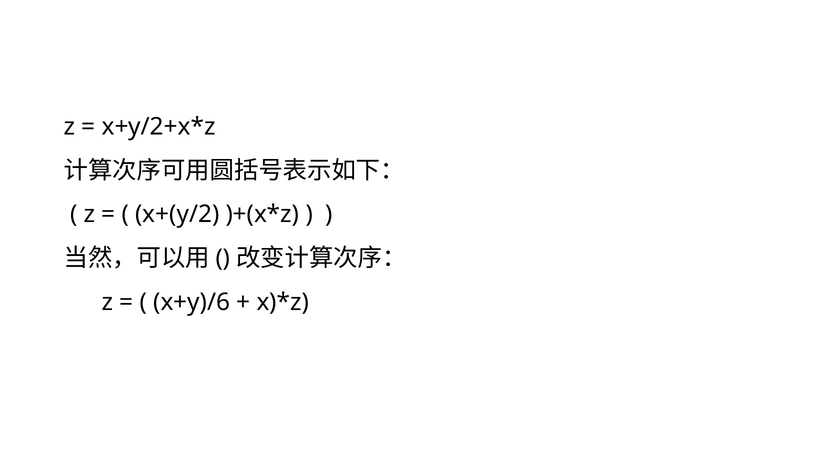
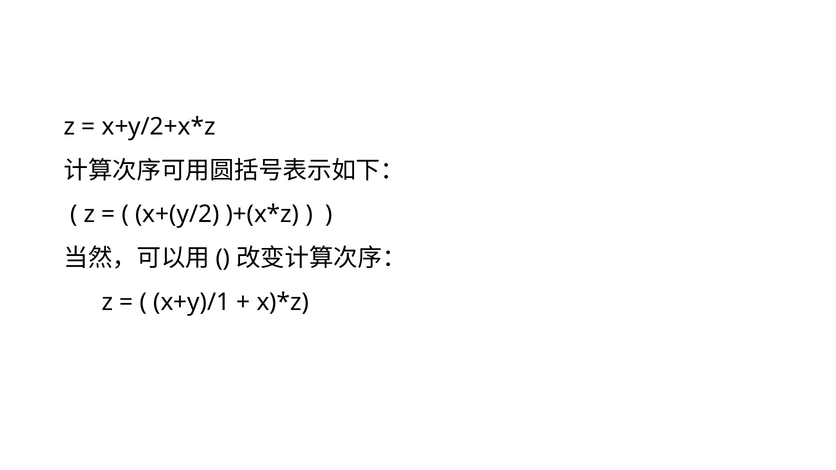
x+y)/6: x+y)/6 -> x+y)/1
